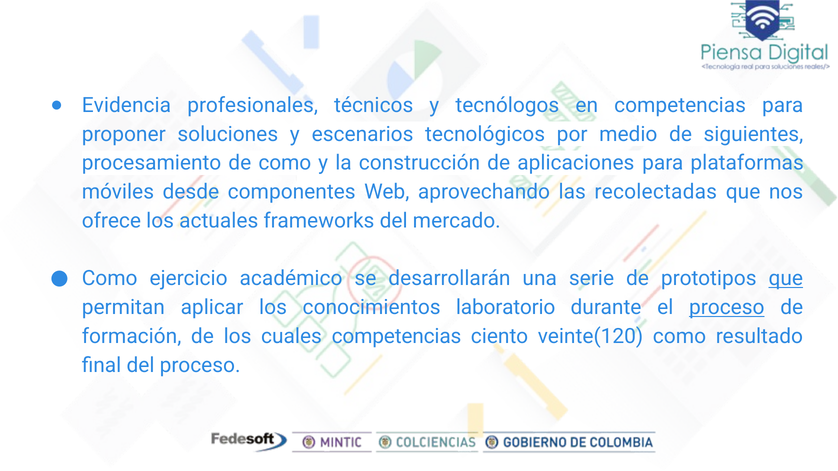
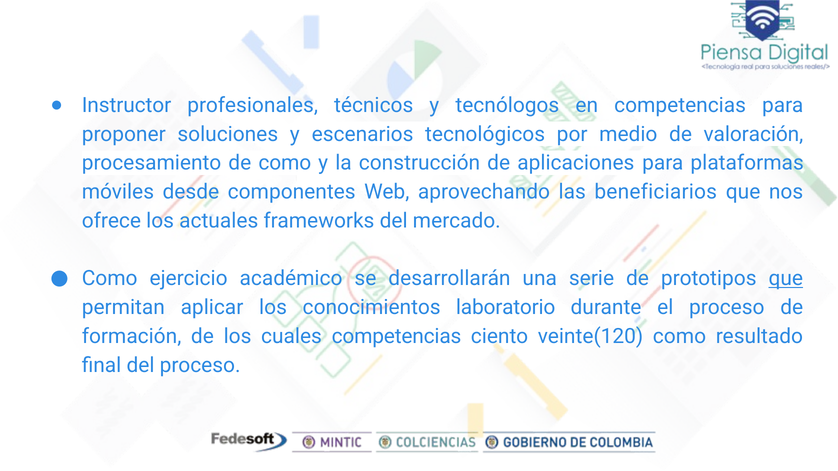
Evidencia: Evidencia -> Instructor
siguientes: siguientes -> valoración
recolectadas: recolectadas -> beneficiarios
proceso at (727, 308) underline: present -> none
